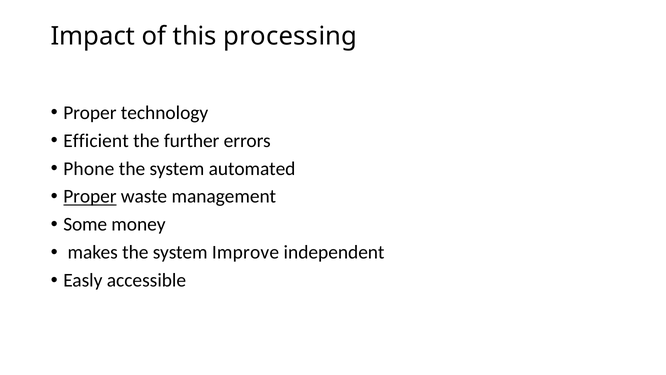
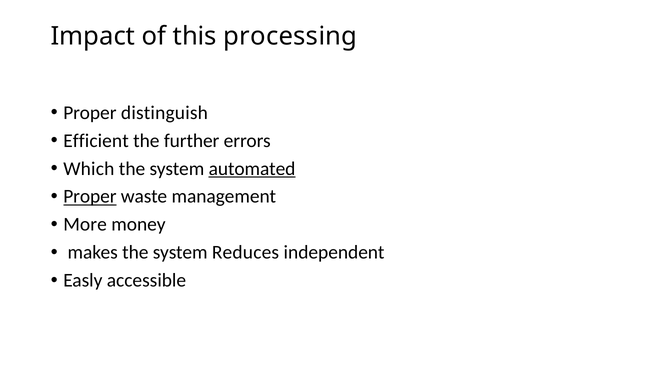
technology: technology -> distinguish
Phone: Phone -> Which
automated underline: none -> present
Some: Some -> More
Improve: Improve -> Reduces
